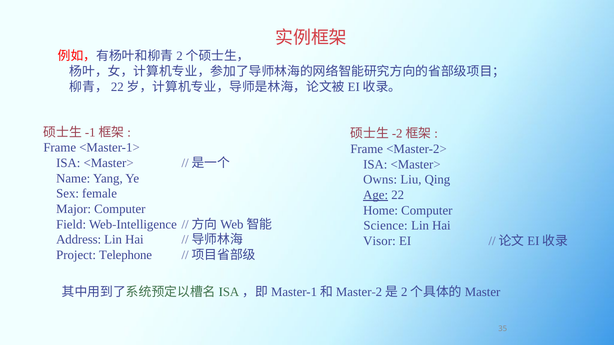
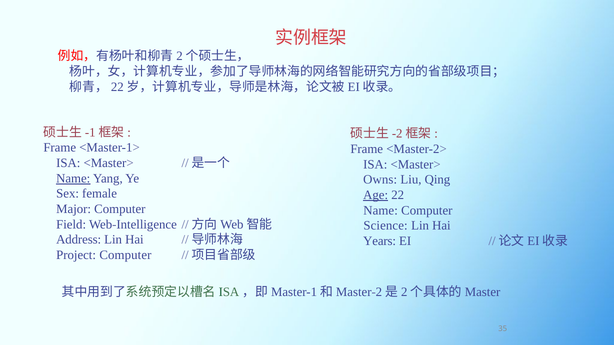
Name at (73, 179) underline: none -> present
Home at (381, 211): Home -> Name
Visor: Visor -> Years
Project Telephone: Telephone -> Computer
